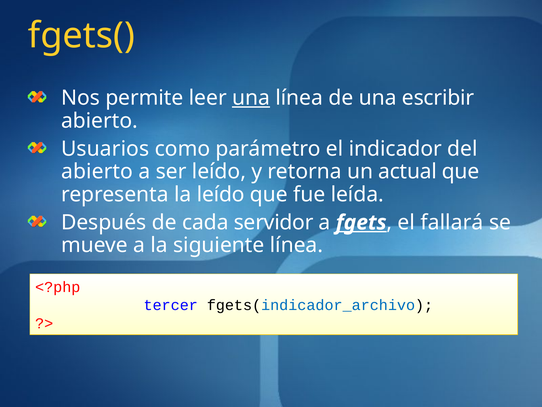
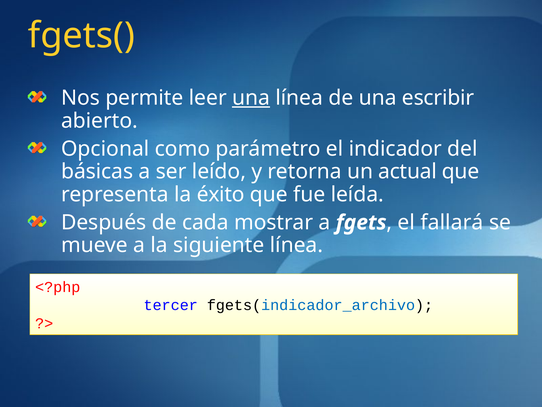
Usuarios: Usuarios -> Opcional
abierto at (97, 171): abierto -> básicas
la leído: leído -> éxito
servidor: servidor -> mostrar
fgets underline: present -> none
